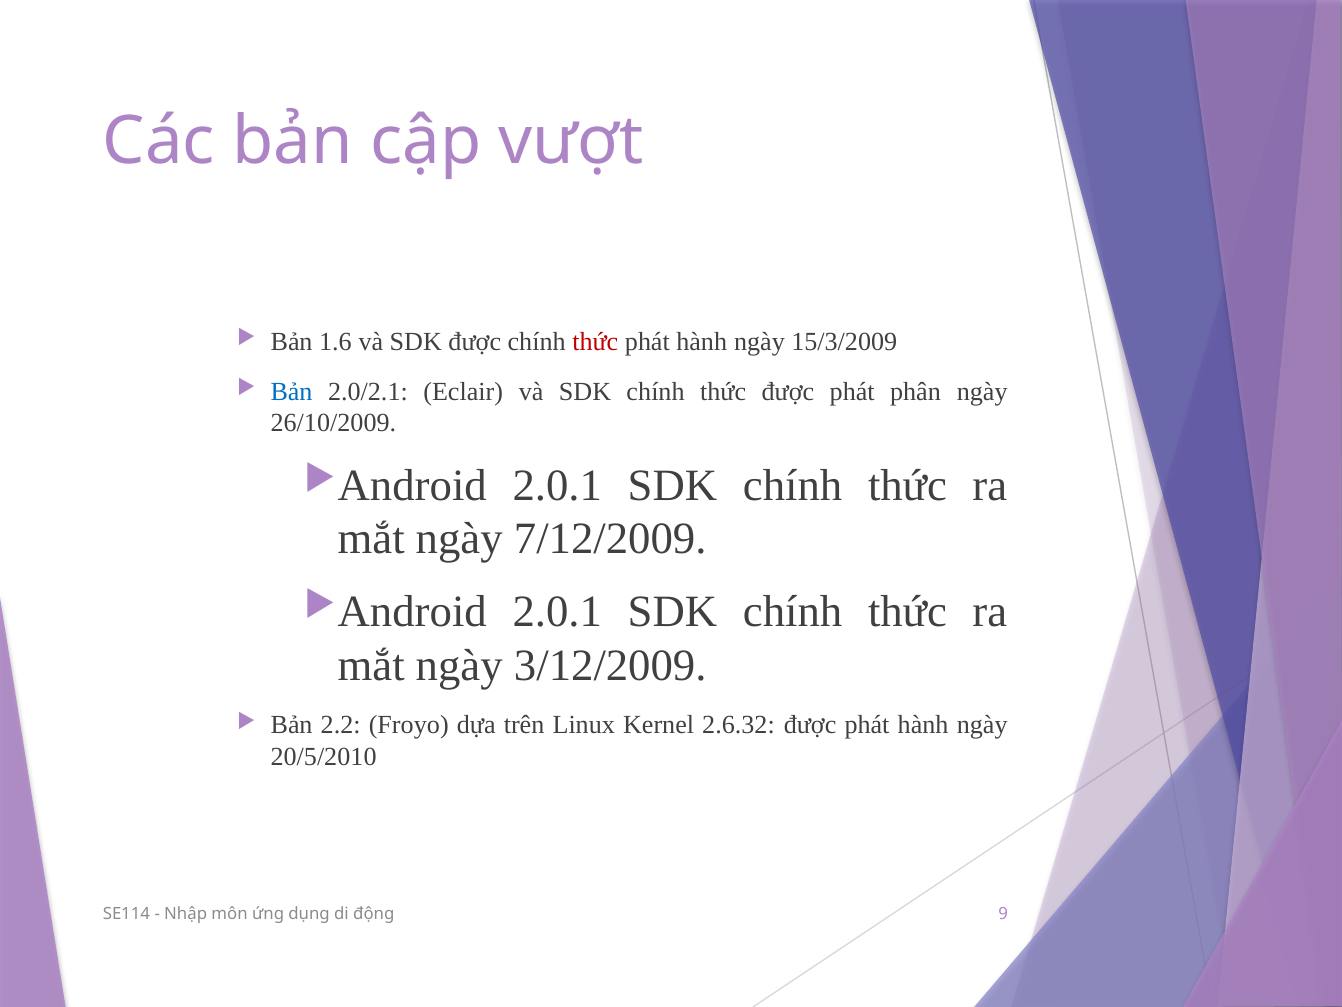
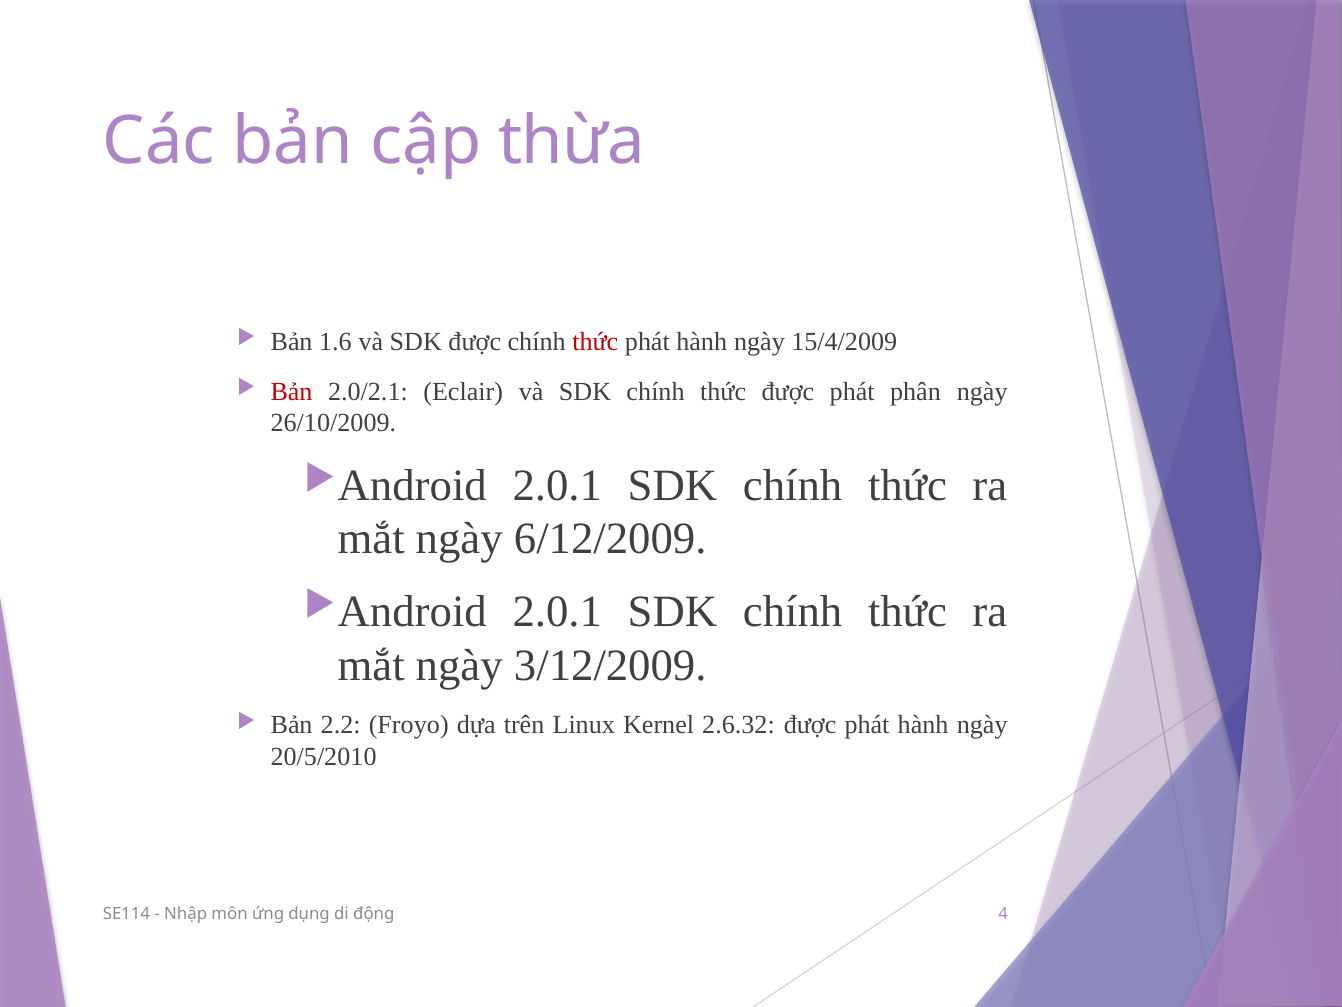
vượt: vượt -> thừa
15/3/2009: 15/3/2009 -> 15/4/2009
Bản at (292, 391) colour: blue -> red
7/12/2009: 7/12/2009 -> 6/12/2009
9: 9 -> 4
